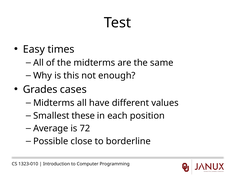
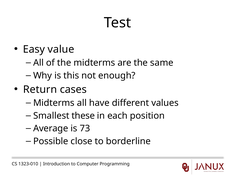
times: times -> value
Grades: Grades -> Return
72: 72 -> 73
